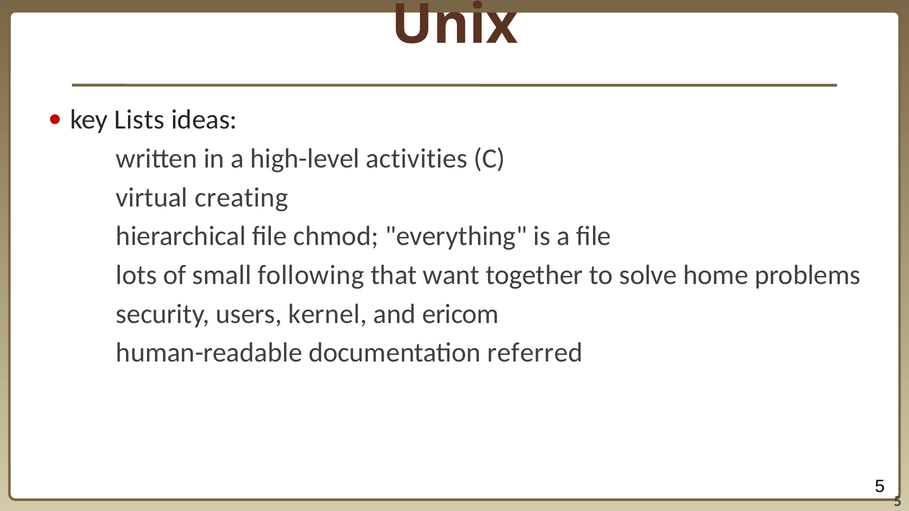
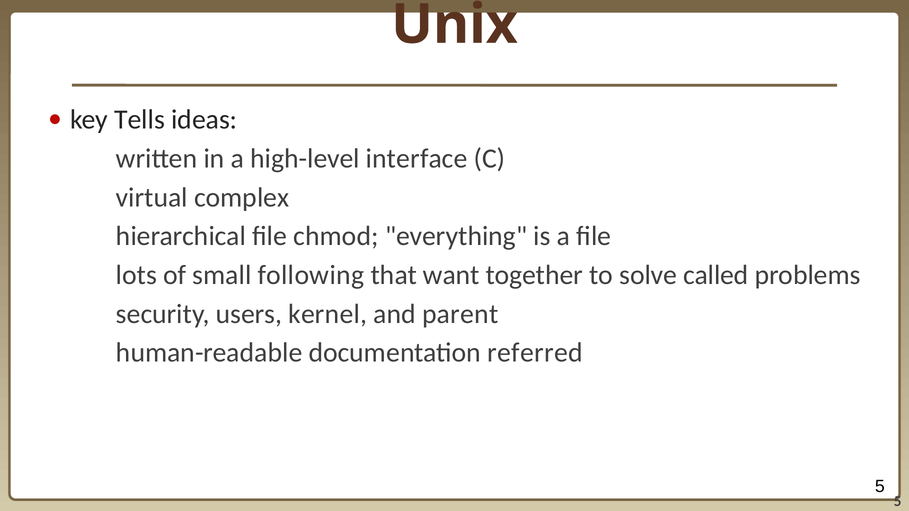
Lists: Lists -> Tells
activities: activities -> interface
creating: creating -> complex
home: home -> called
ericom: ericom -> parent
